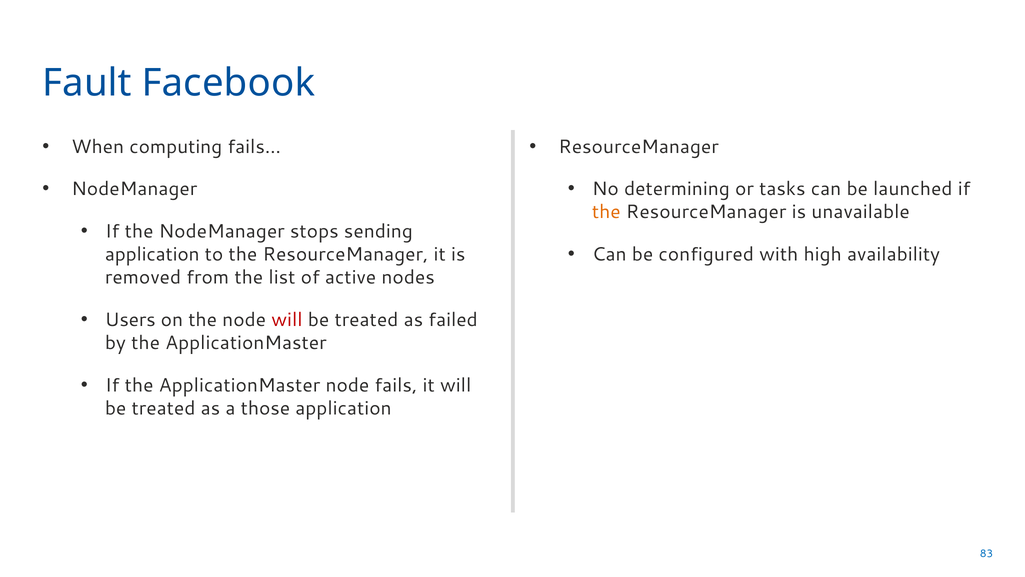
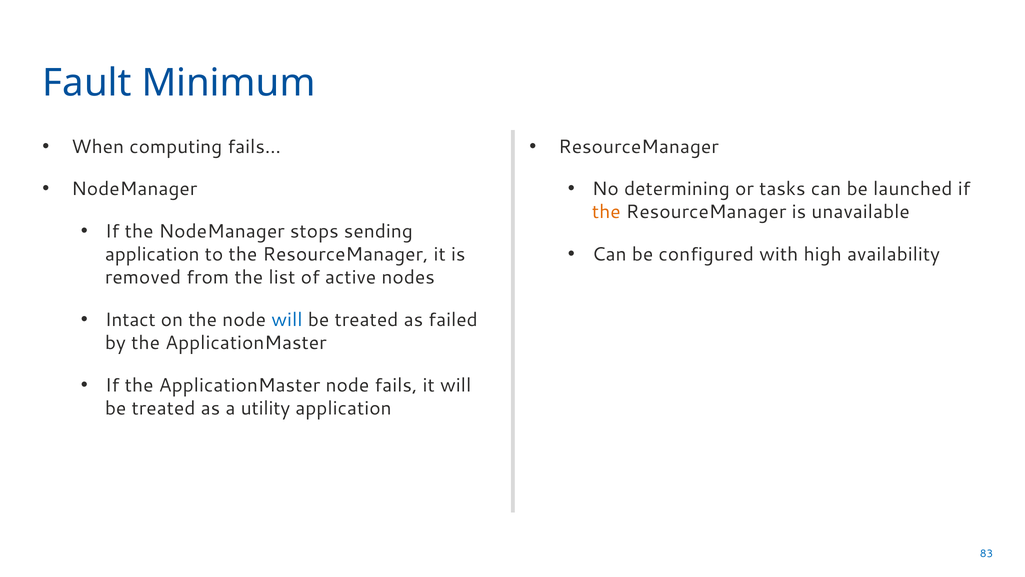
Facebook: Facebook -> Minimum
Users: Users -> Intact
will at (287, 320) colour: red -> blue
those: those -> utility
